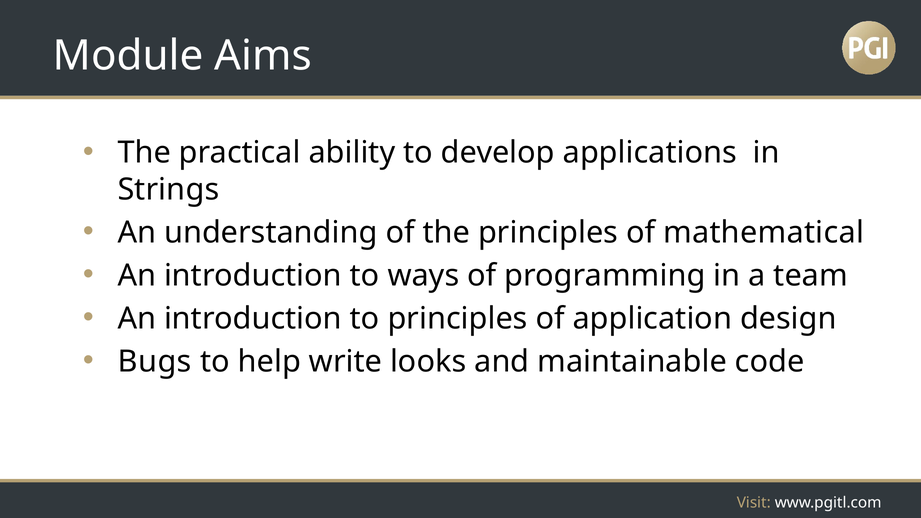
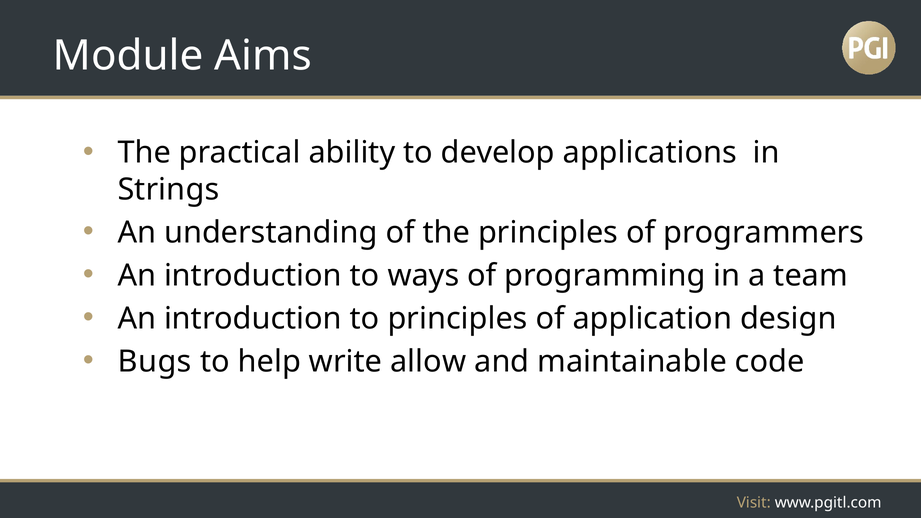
mathematical: mathematical -> programmers
looks: looks -> allow
